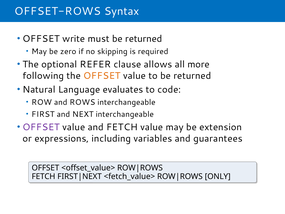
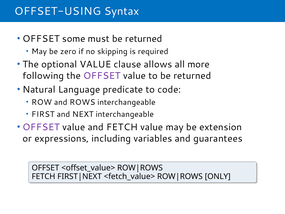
OFFSET-ROWS: OFFSET-ROWS -> OFFSET-USING
write: write -> some
optional REFER: REFER -> VALUE
OFFSET at (102, 76) colour: orange -> purple
evaluates: evaluates -> predicate
